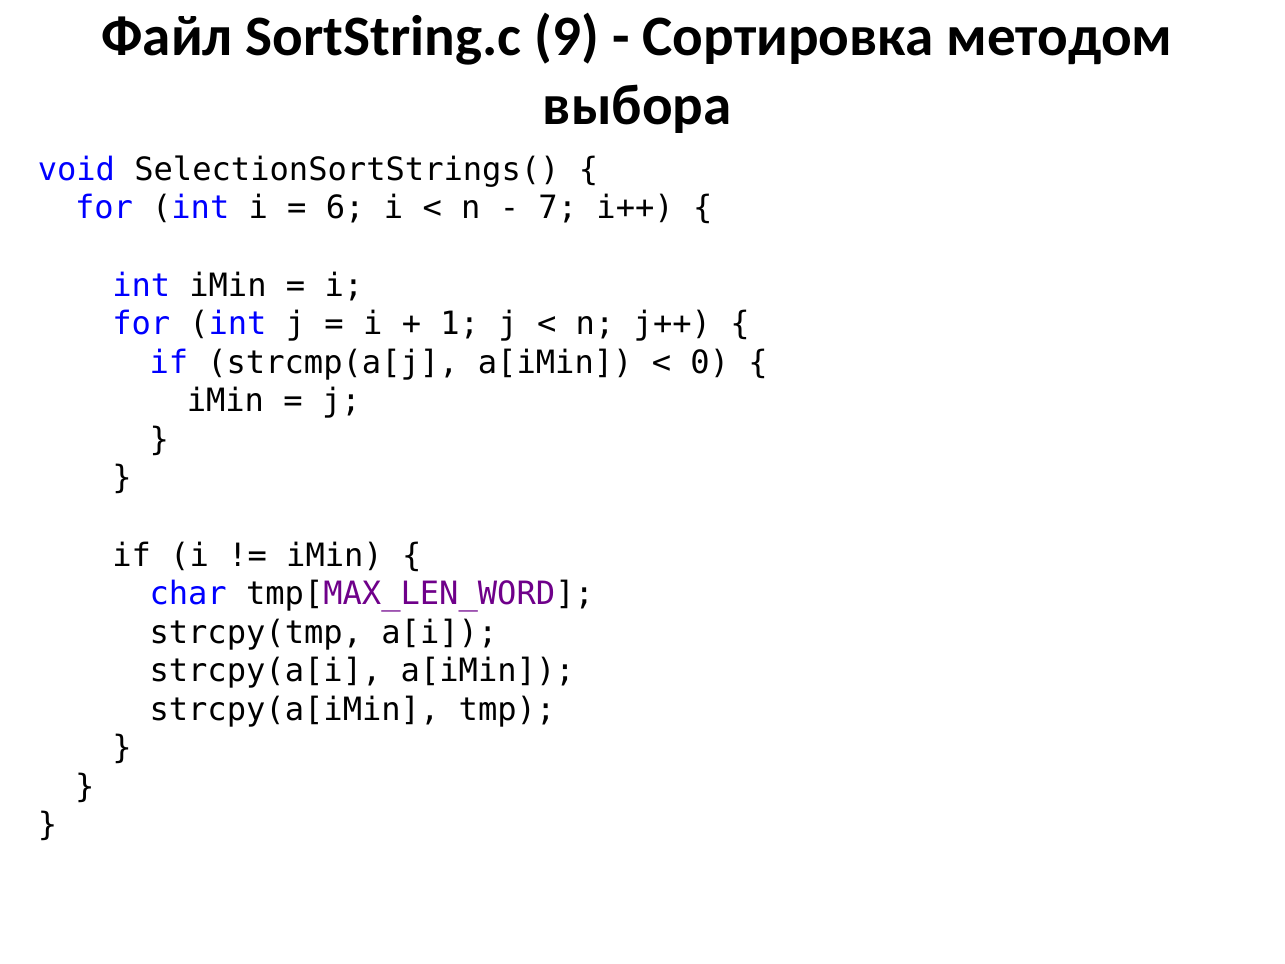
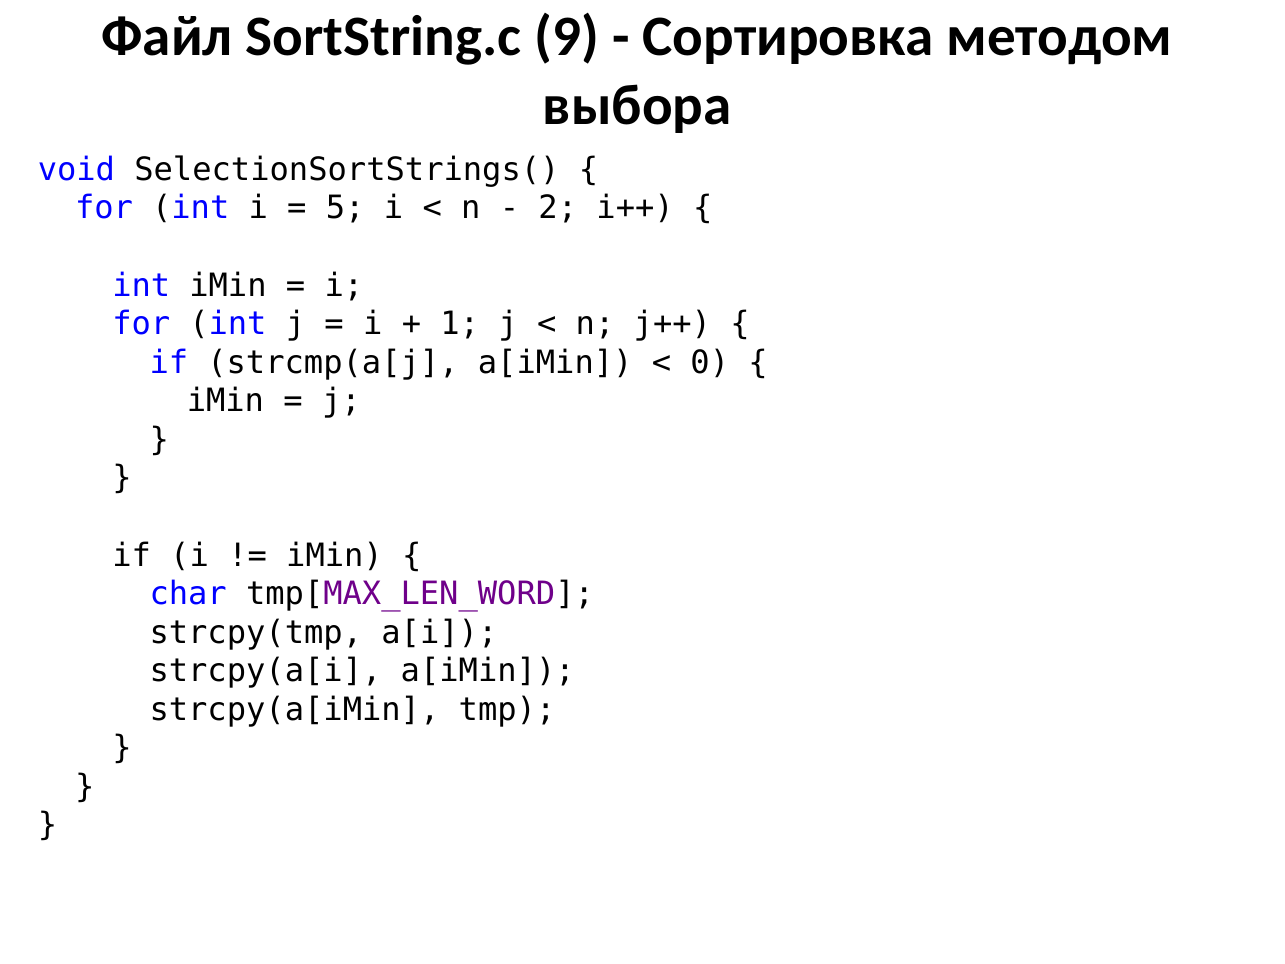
6: 6 -> 5
7: 7 -> 2
